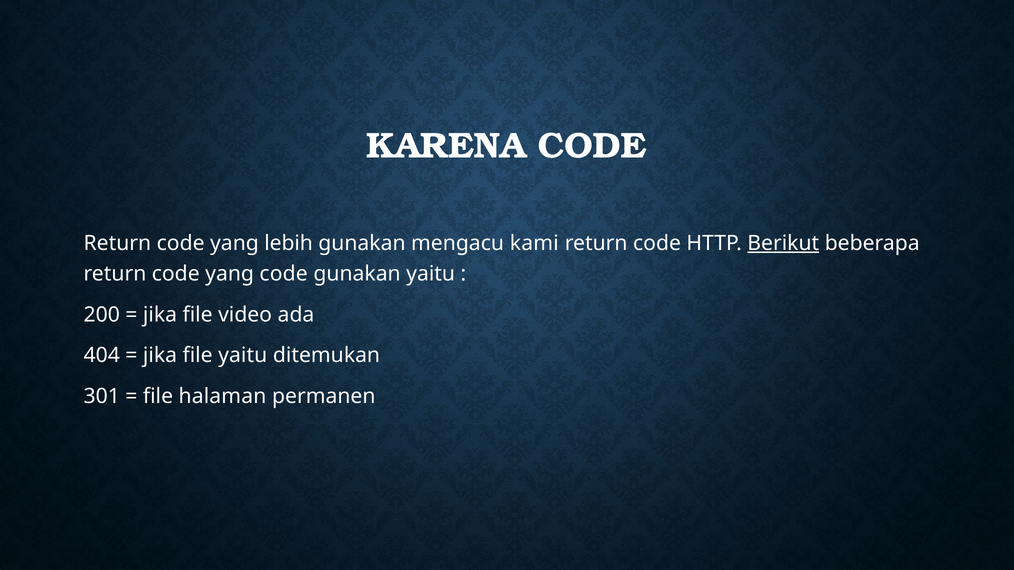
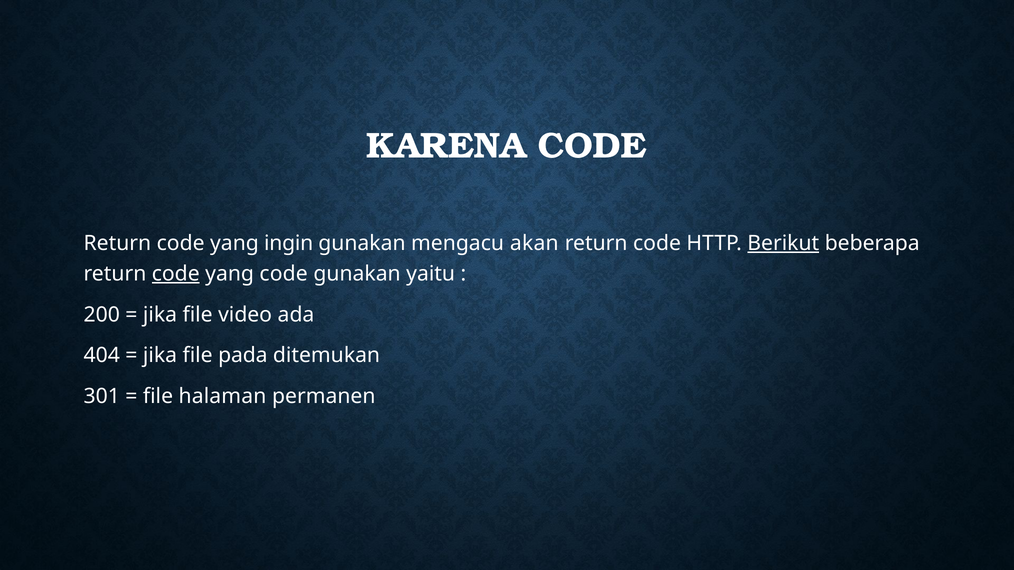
lebih: lebih -> ingin
kami: kami -> akan
code at (176, 274) underline: none -> present
file yaitu: yaitu -> pada
